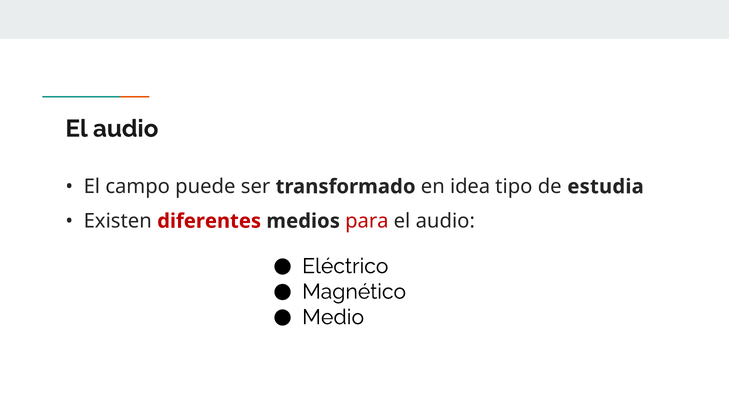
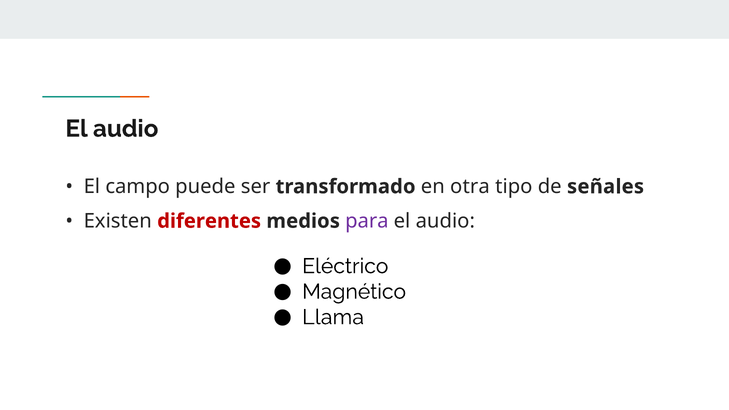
idea: idea -> otra
estudia: estudia -> señales
para colour: red -> purple
Medio: Medio -> Llama
